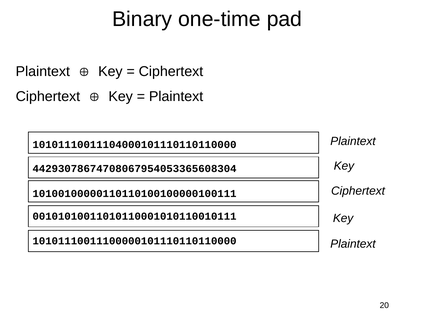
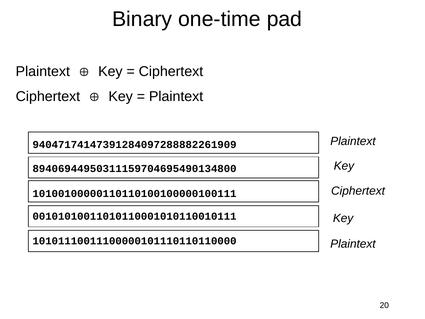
10101110011104000101110110110000: 10101110011104000101110110110000 -> 94047174147391284097288882261909
44293078674708067954053365608304: 44293078674708067954053365608304 -> 89406944950311159704695490134800
